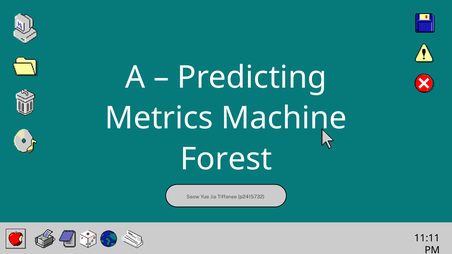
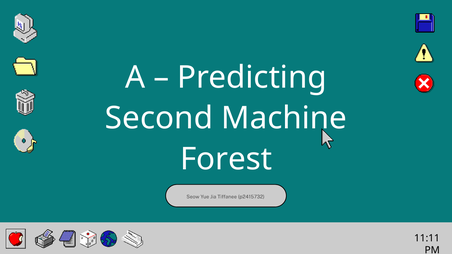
Metrics: Metrics -> Second
